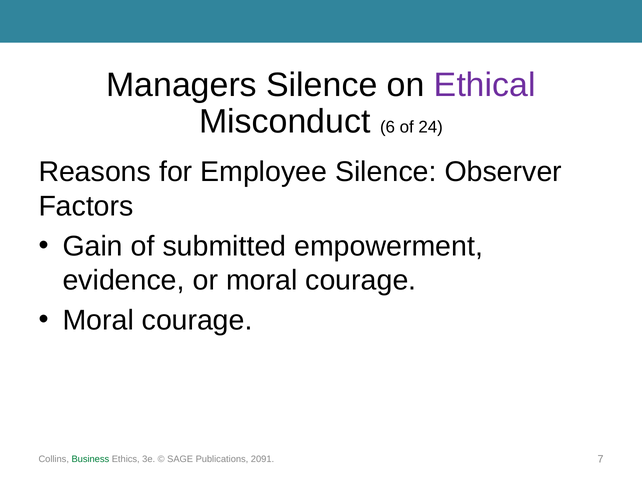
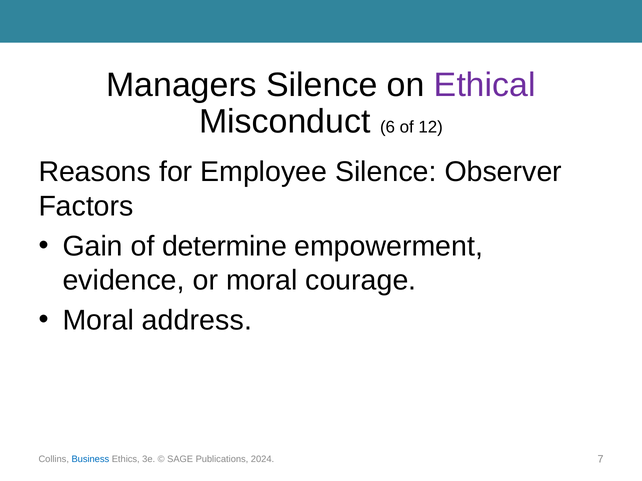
24: 24 -> 12
submitted: submitted -> determine
courage at (197, 321): courage -> address
Business colour: green -> blue
2091: 2091 -> 2024
